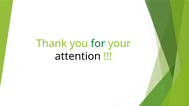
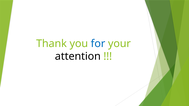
for colour: green -> blue
